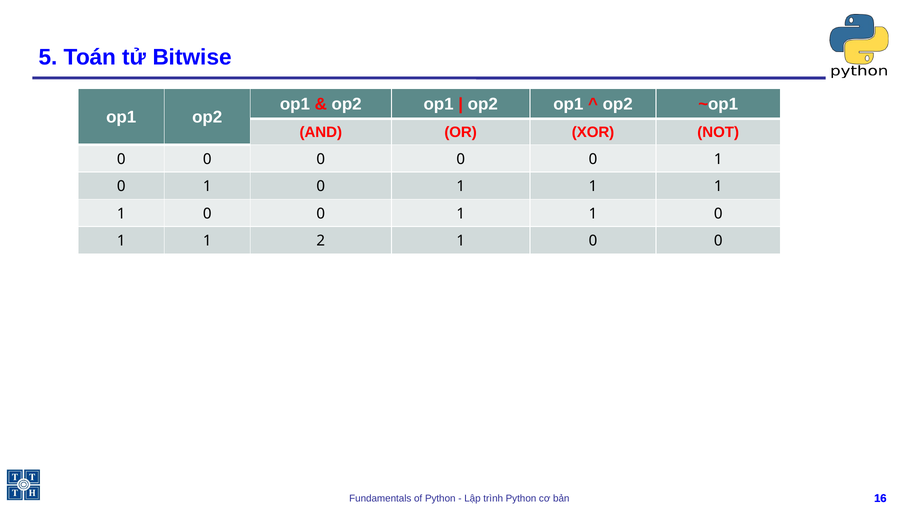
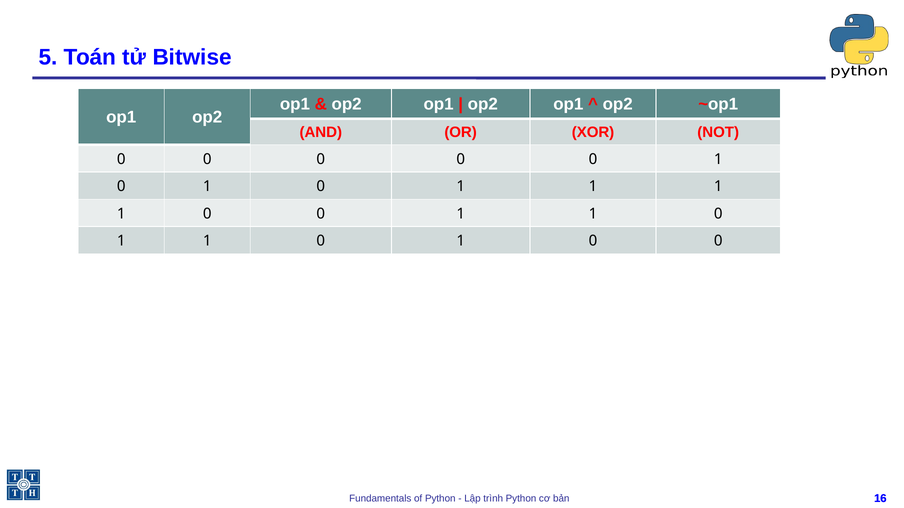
2 at (321, 241): 2 -> 0
